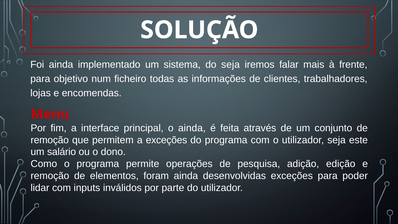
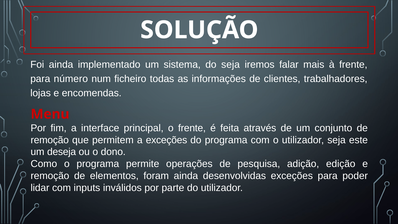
objetivo: objetivo -> número
o ainda: ainda -> frente
salário: salário -> deseja
